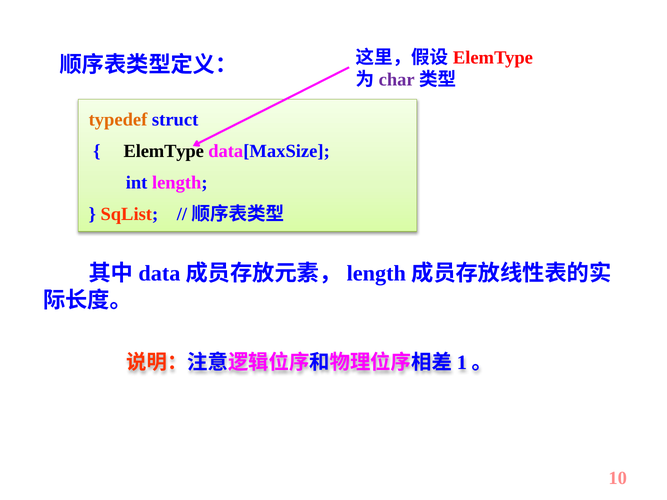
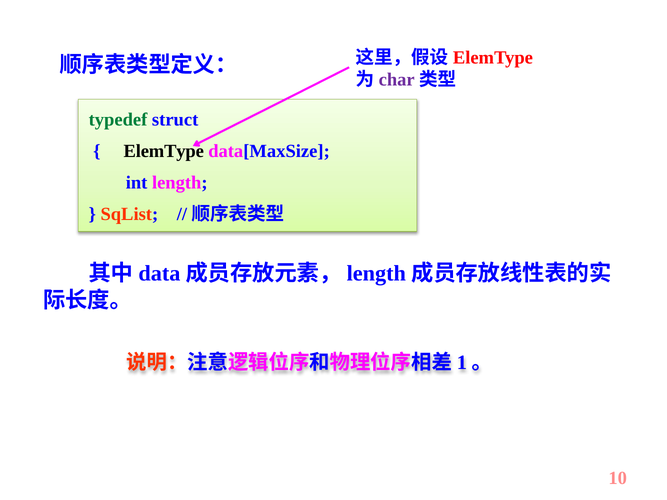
typedef colour: orange -> green
